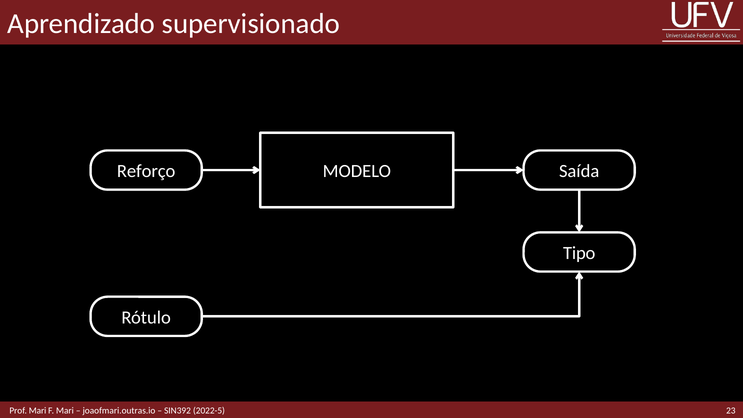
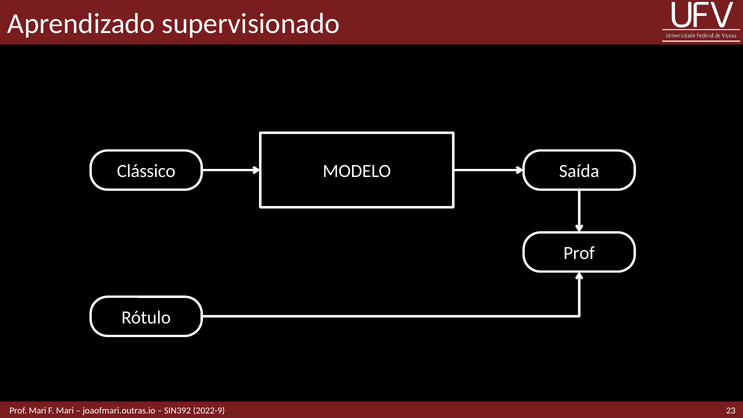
Reforço: Reforço -> Clássico
Tipo at (579, 253): Tipo -> Prof
2022-5: 2022-5 -> 2022-9
